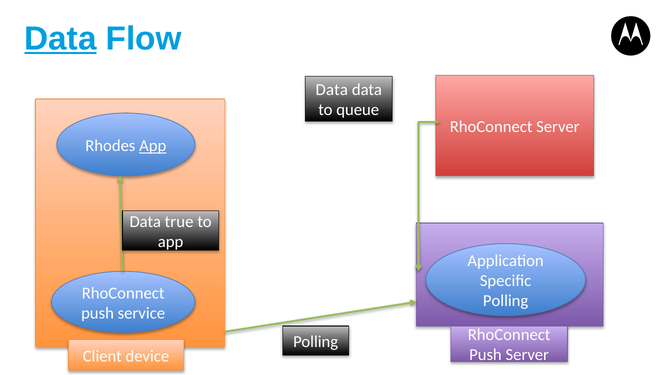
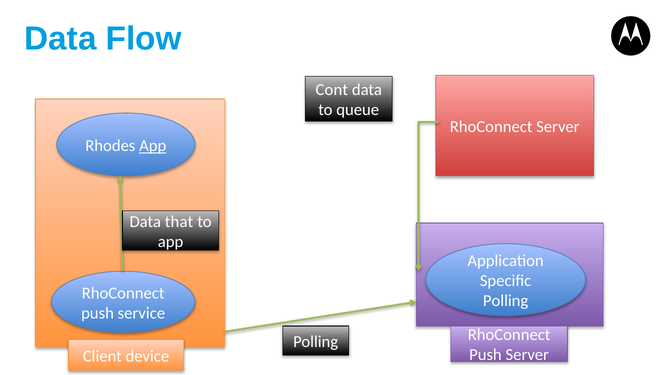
Data at (61, 39) underline: present -> none
Data at (332, 90): Data -> Cont
true: true -> that
